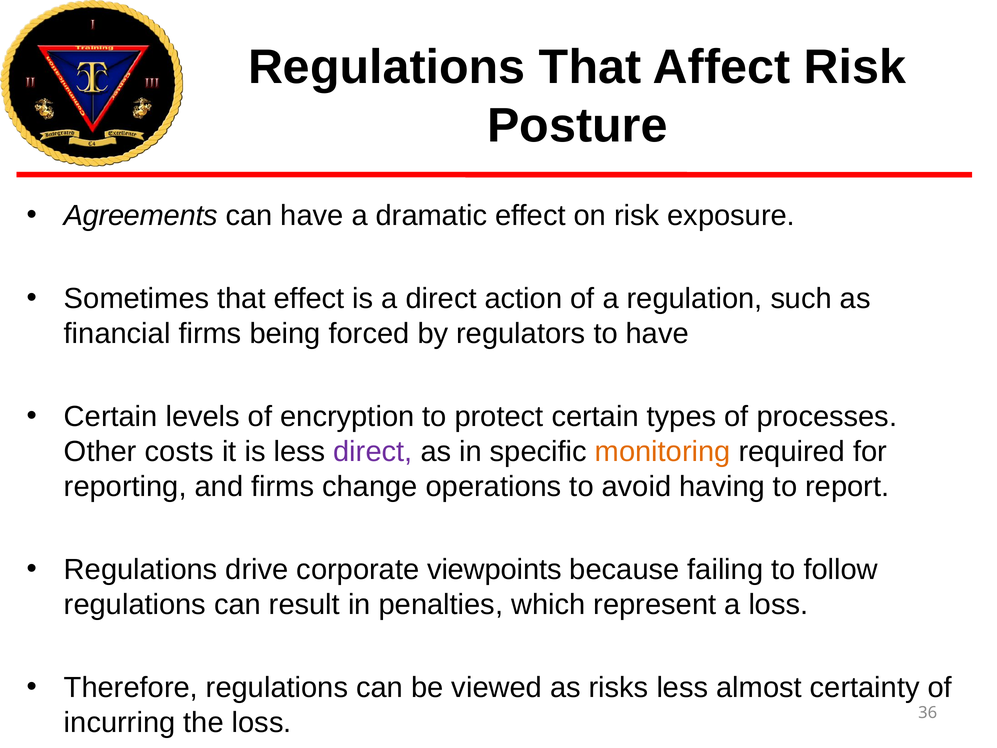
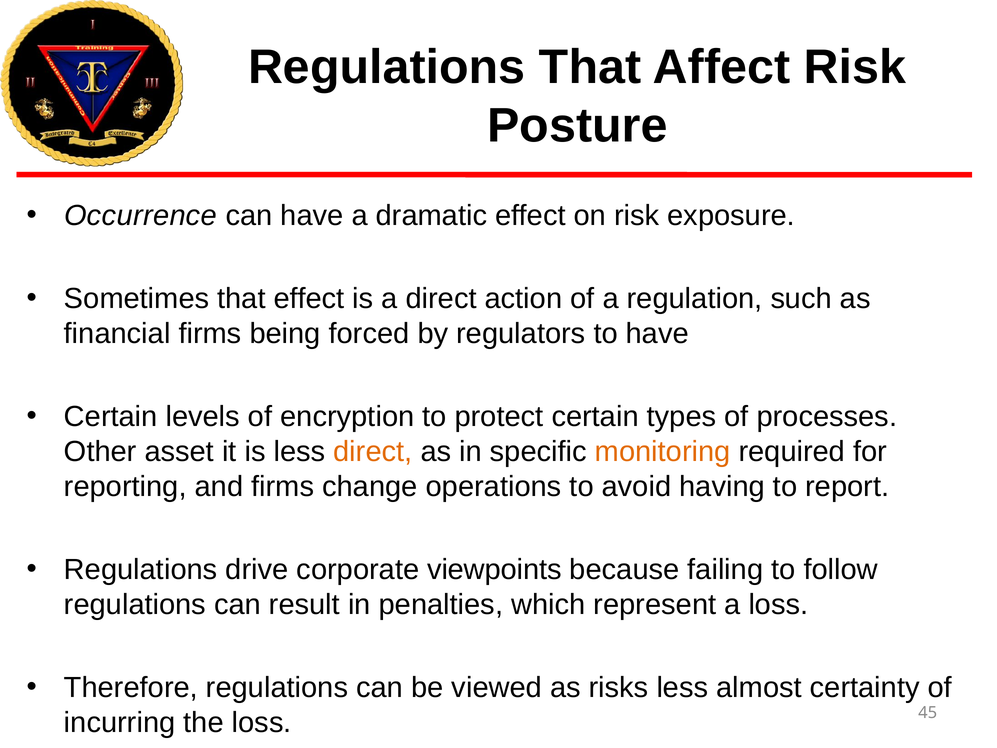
Agreements: Agreements -> Occurrence
costs: costs -> asset
direct at (373, 451) colour: purple -> orange
36: 36 -> 45
